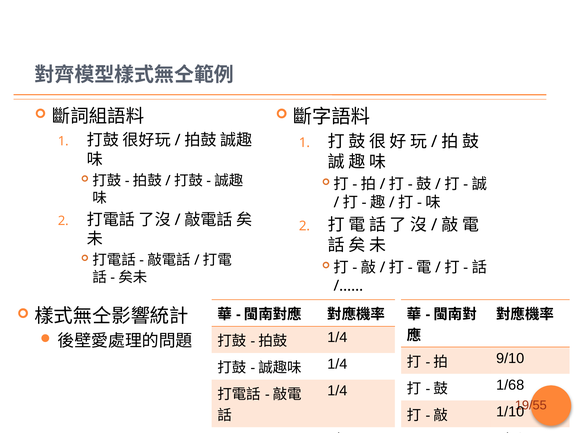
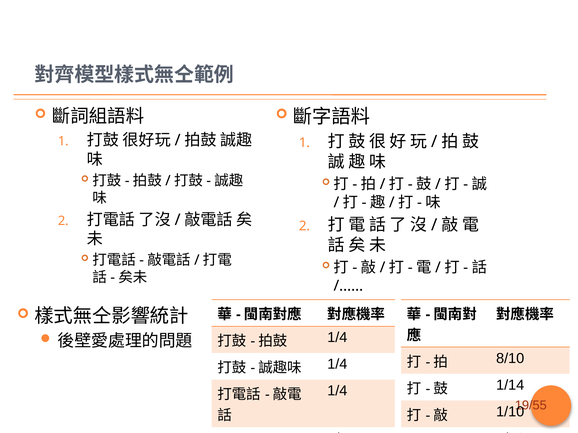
9/10: 9/10 -> 8/10
1/68: 1/68 -> 1/14
